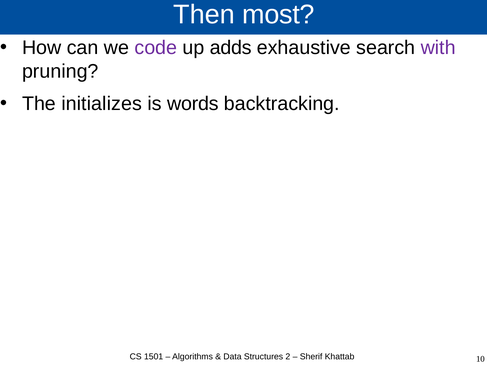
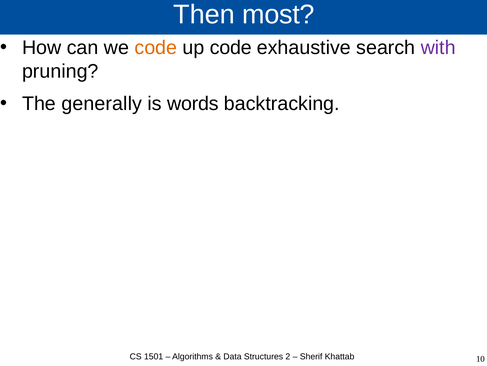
code at (156, 48) colour: purple -> orange
up adds: adds -> code
initializes: initializes -> generally
